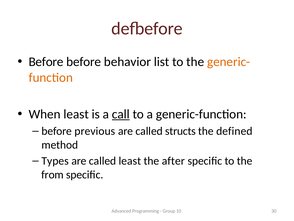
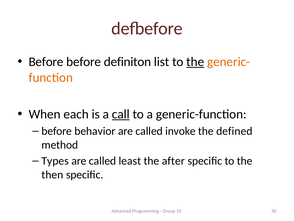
behavior: behavior -> definiton
the at (195, 62) underline: none -> present
When least: least -> each
previous: previous -> behavior
structs: structs -> invoke
from: from -> then
